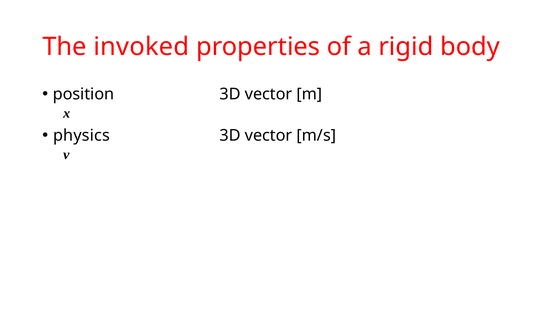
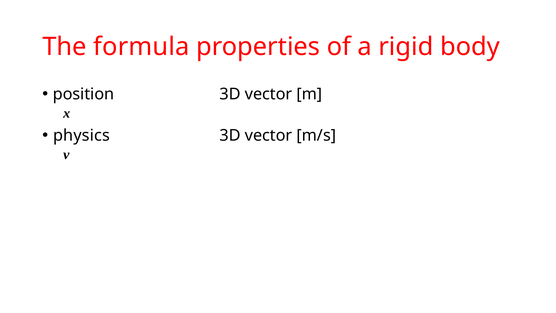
invoked: invoked -> formula
